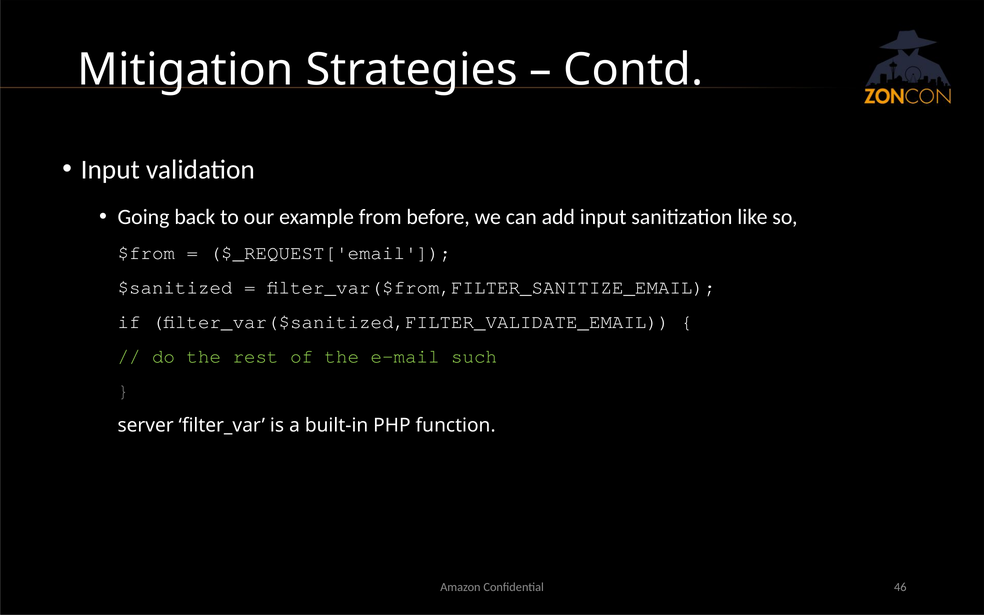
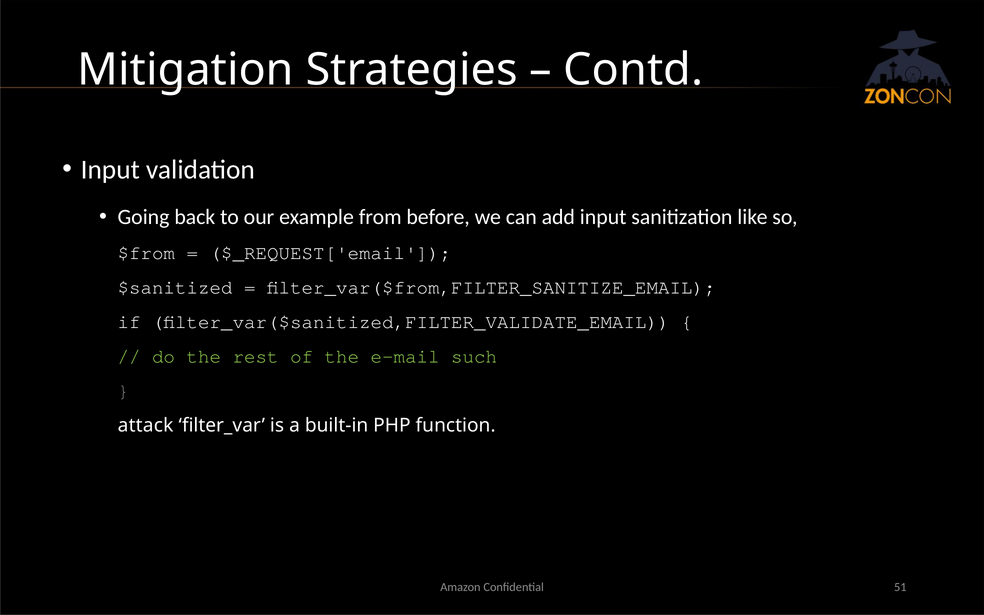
server: server -> attack
46: 46 -> 51
